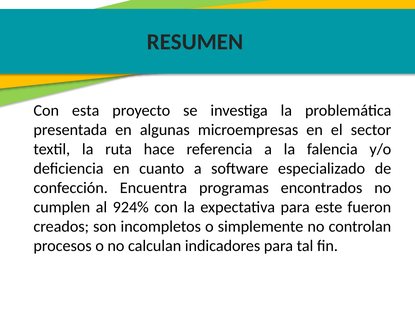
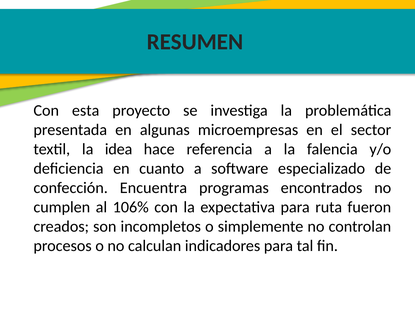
ruta: ruta -> idea
924%: 924% -> 106%
este: este -> ruta
